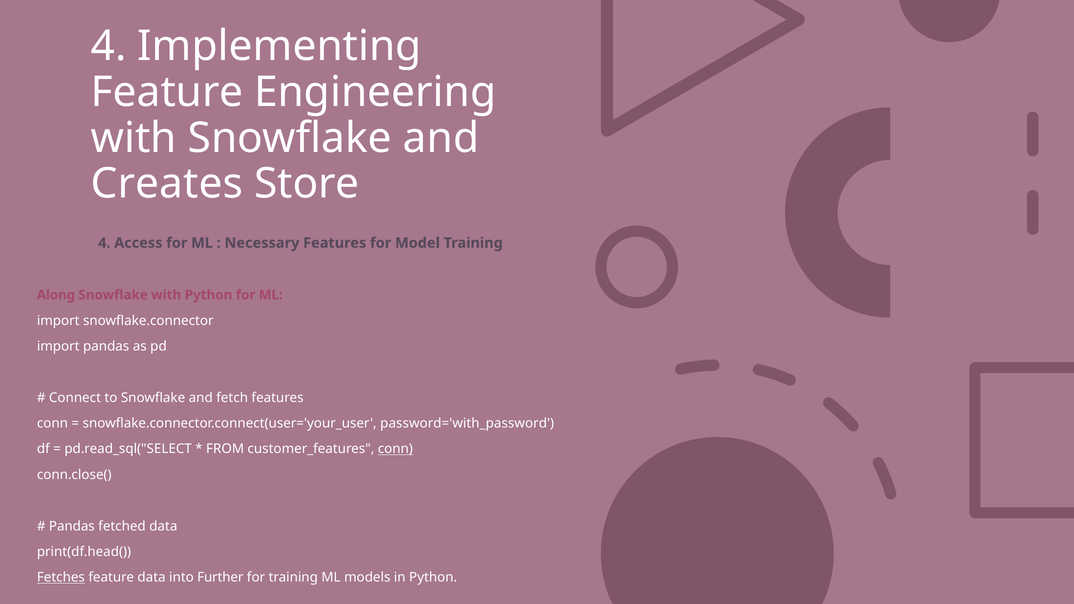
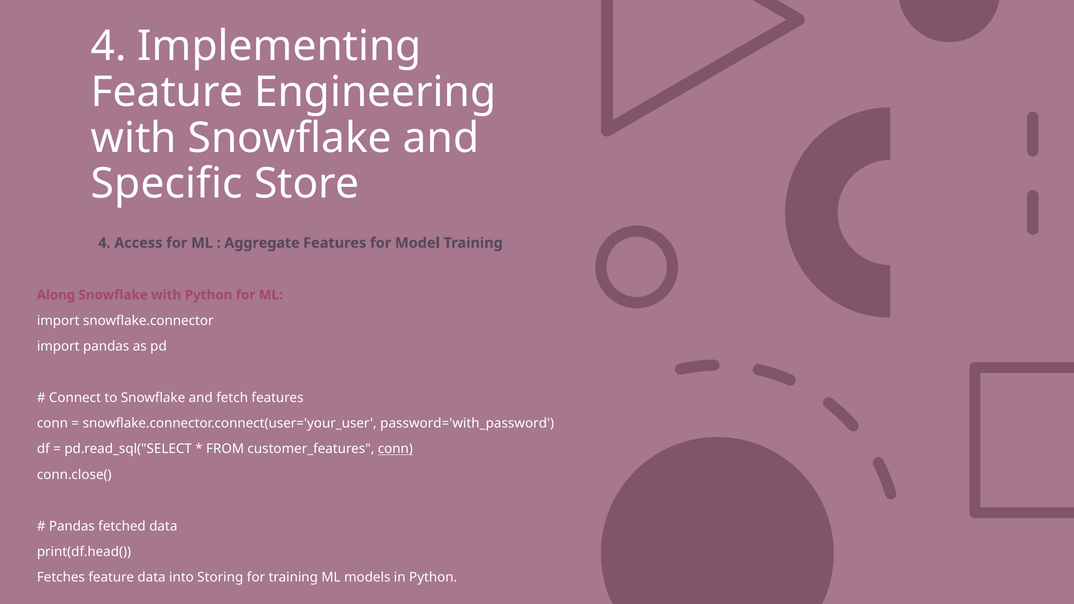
Creates: Creates -> Specific
Necessary: Necessary -> Aggregate
Fetches underline: present -> none
Further: Further -> Storing
